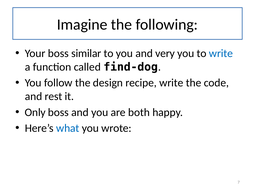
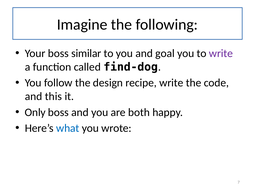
very: very -> goal
write at (221, 53) colour: blue -> purple
rest: rest -> this
